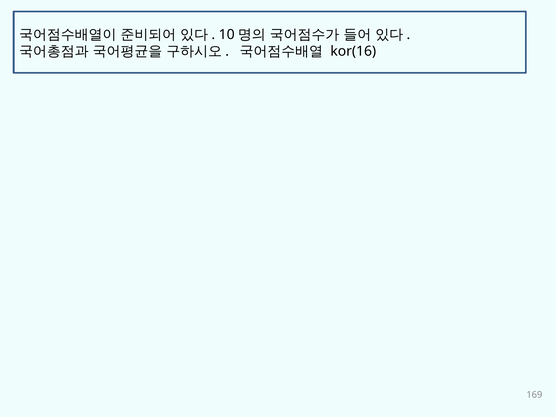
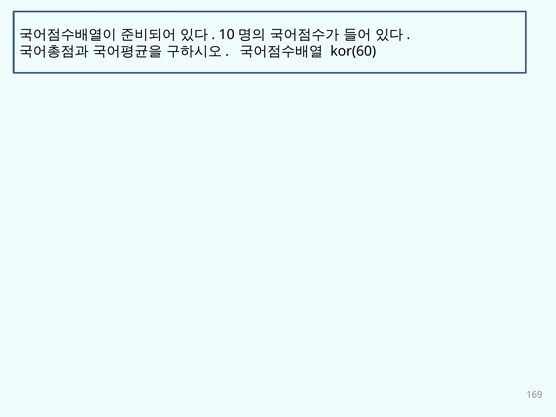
kor(16: kor(16 -> kor(60
